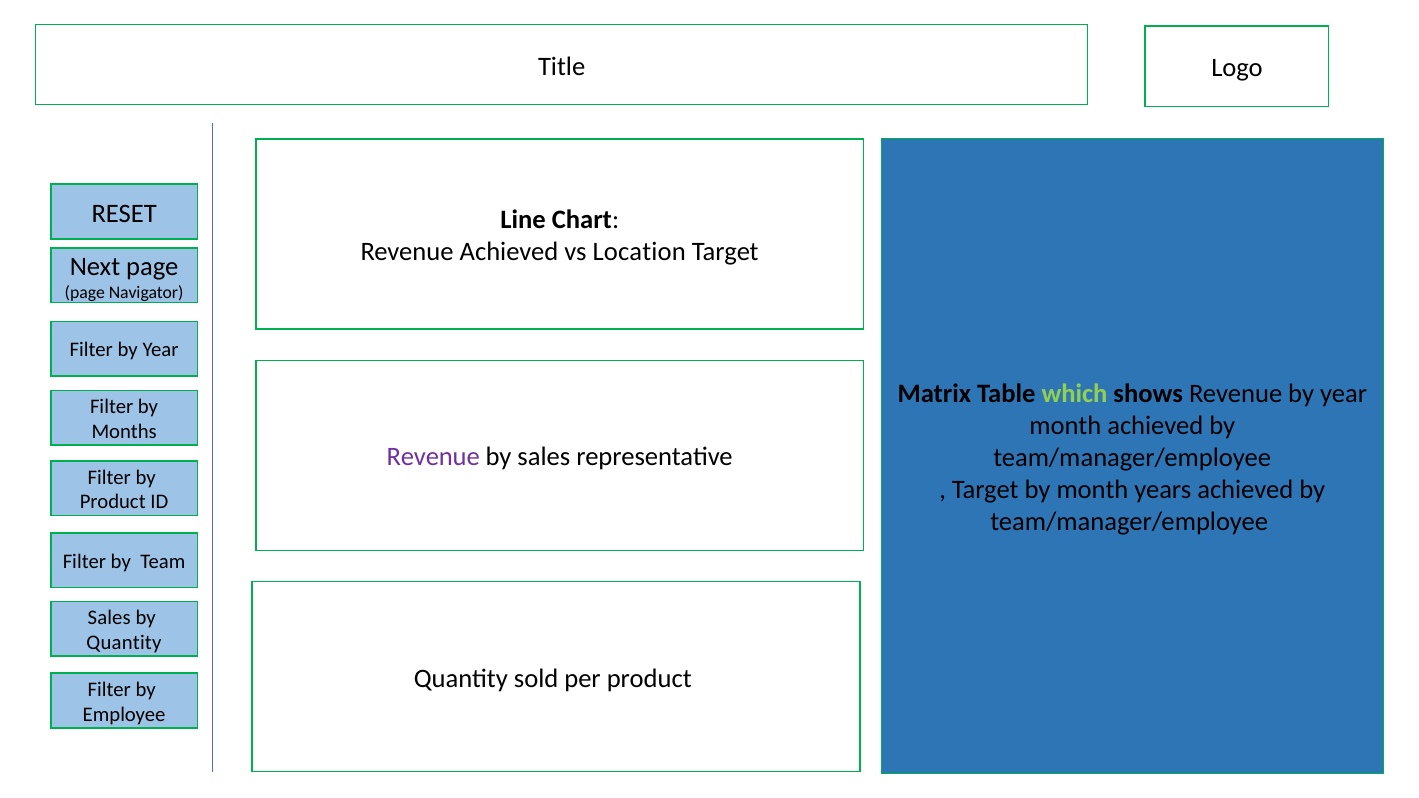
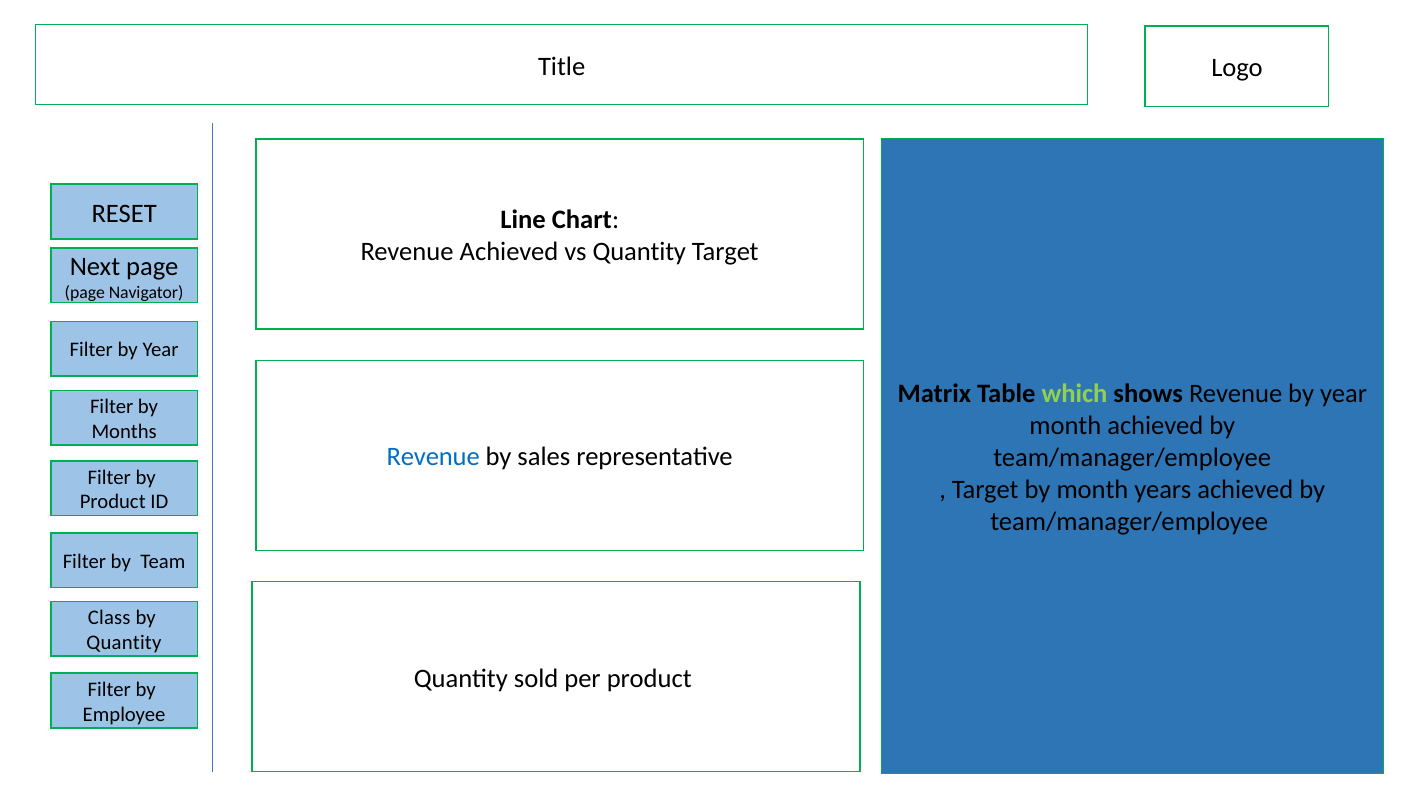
vs Location: Location -> Quantity
Revenue at (433, 457) colour: purple -> blue
Sales at (109, 618): Sales -> Class
